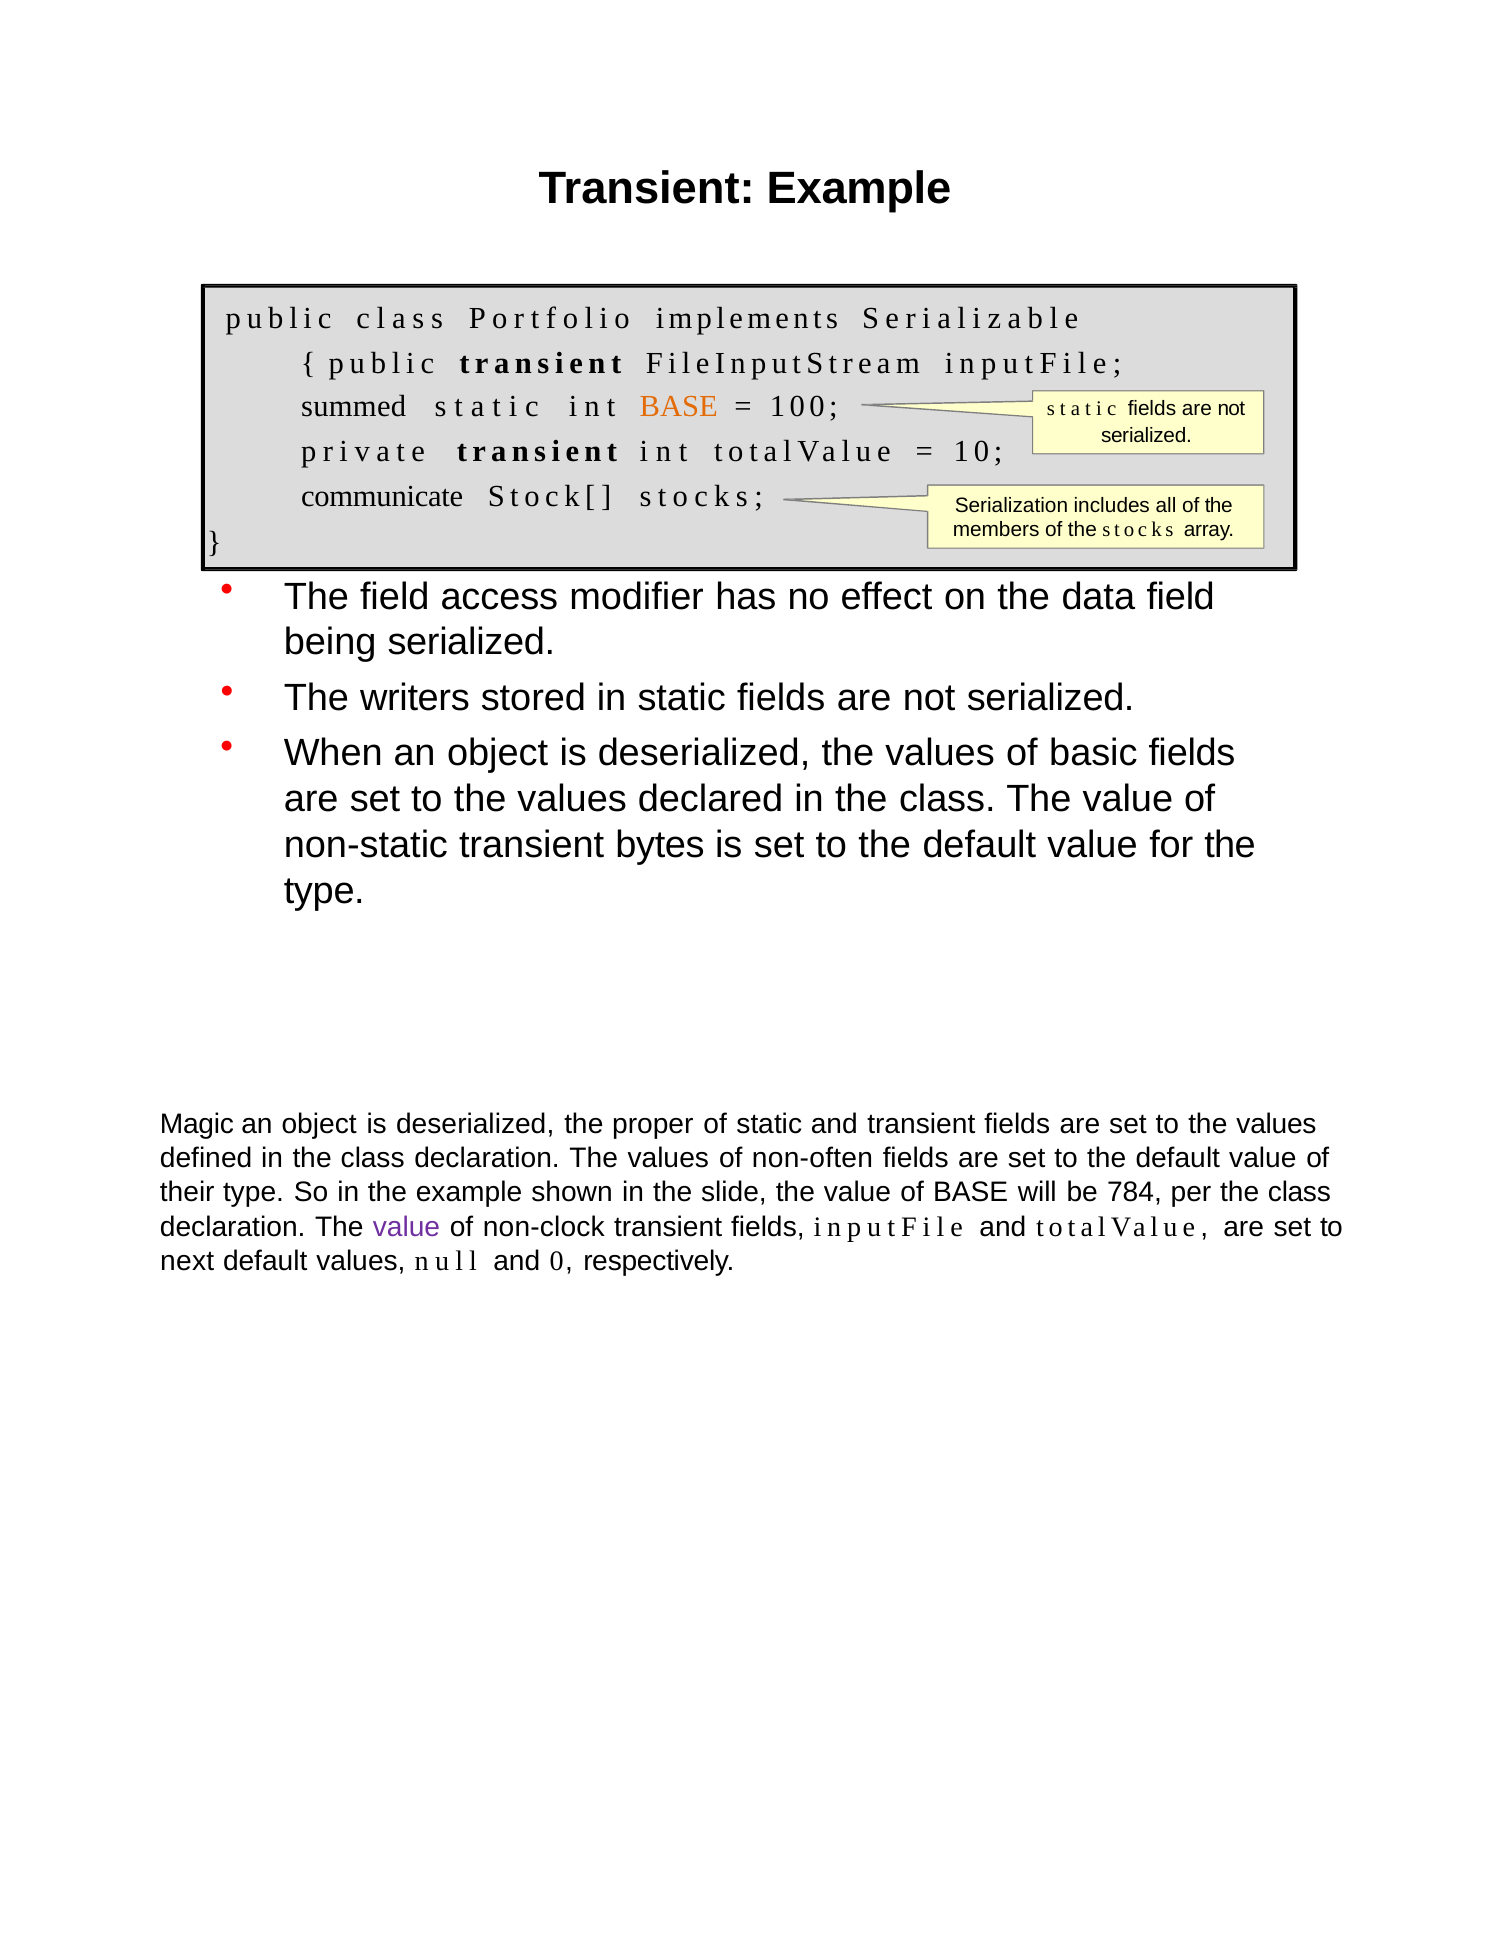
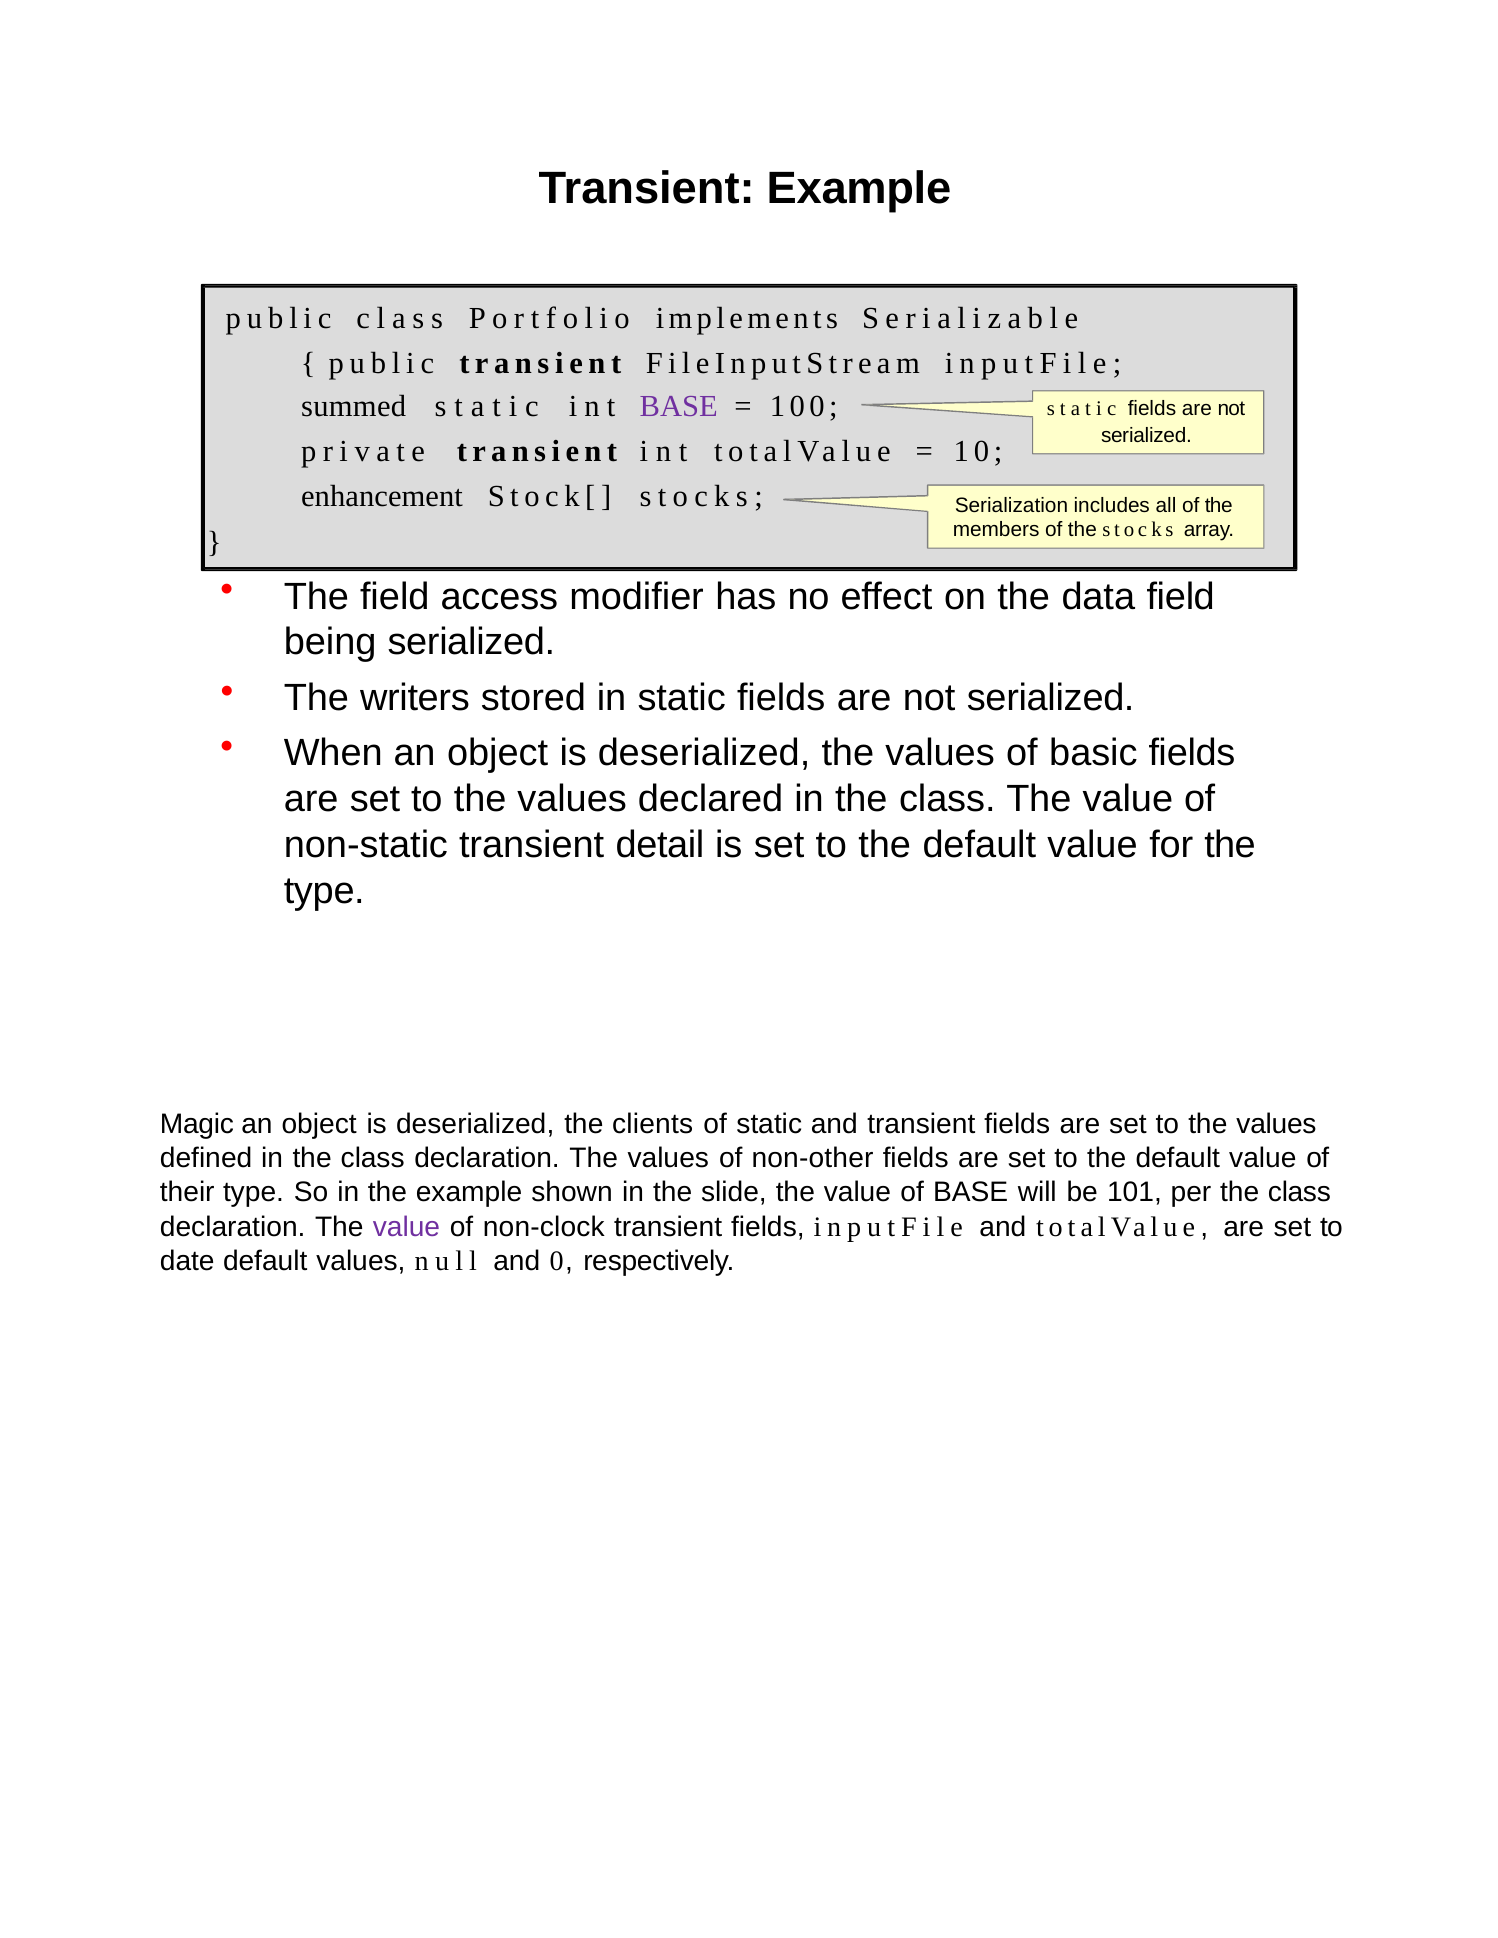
BASE at (679, 407) colour: orange -> purple
communicate: communicate -> enhancement
bytes: bytes -> detail
proper: proper -> clients
non-often: non-often -> non-other
784: 784 -> 101
next: next -> date
